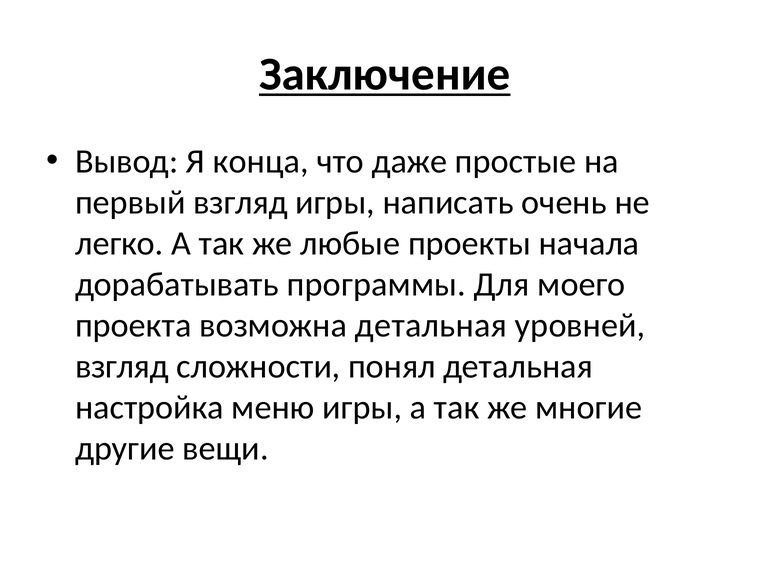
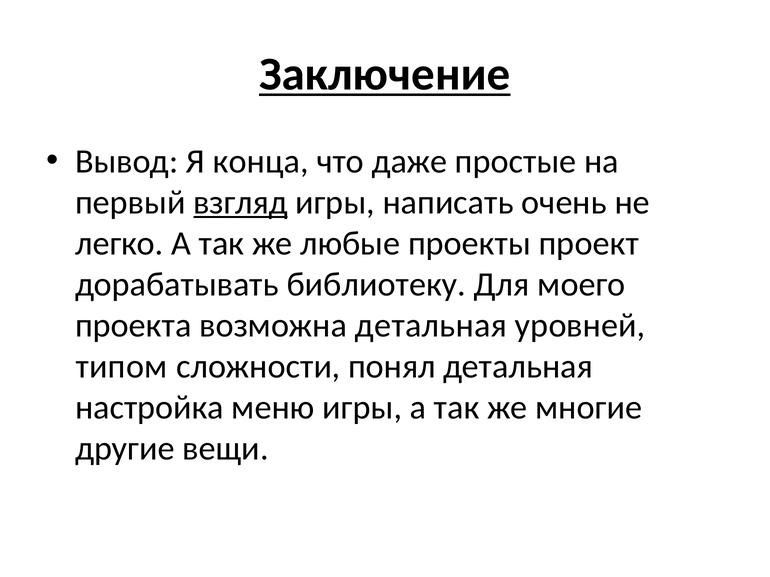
взгляд at (240, 203) underline: none -> present
начала: начала -> проект
программы: программы -> библиотеку
взгляд at (122, 367): взгляд -> типом
